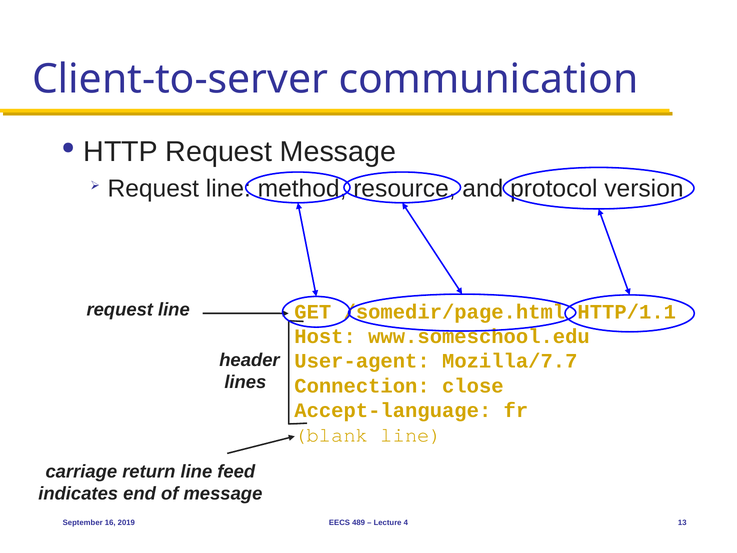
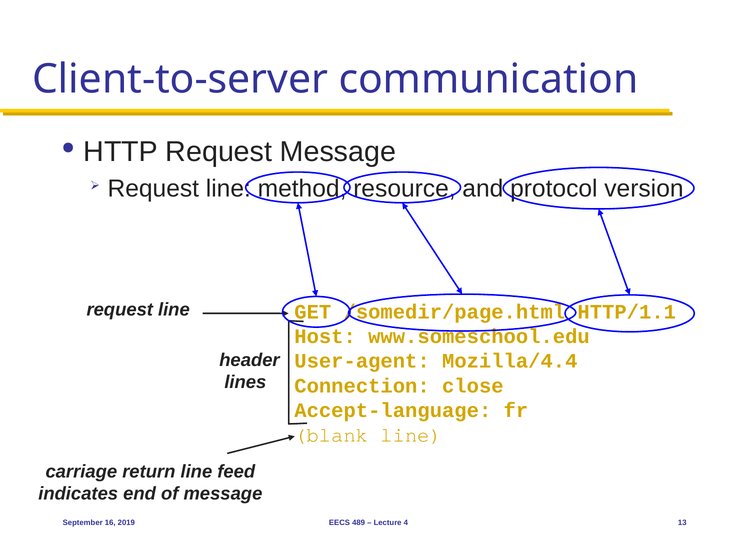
Mozilla/7.7: Mozilla/7.7 -> Mozilla/4.4
